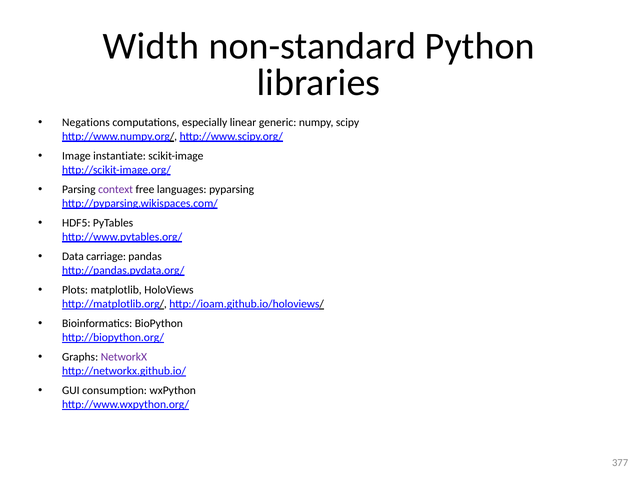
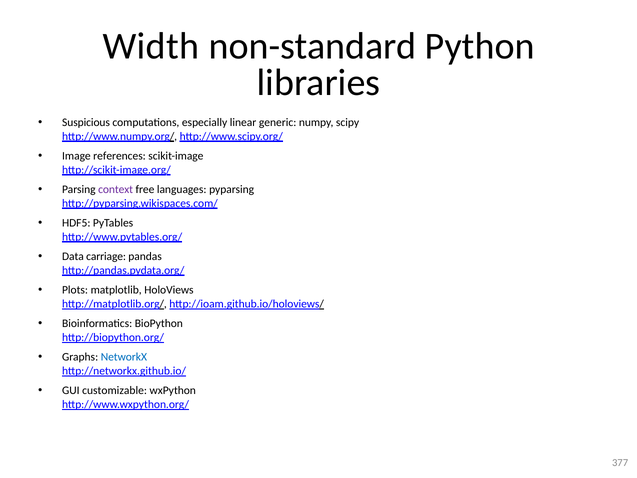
Negations: Negations -> Suspicious
instantiate: instantiate -> references
NetworkX colour: purple -> blue
consumption: consumption -> customizable
